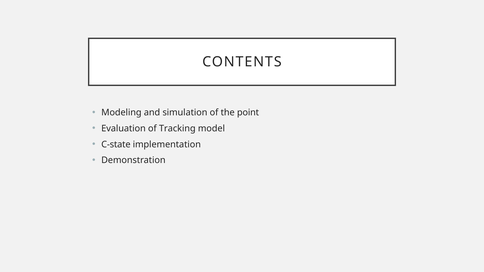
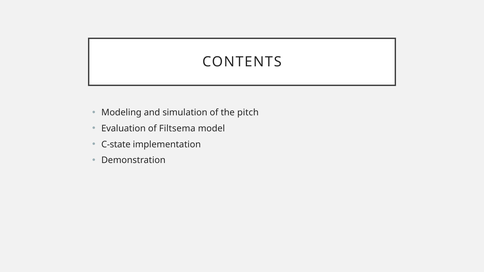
point: point -> pitch
Tracking: Tracking -> Filtsema
